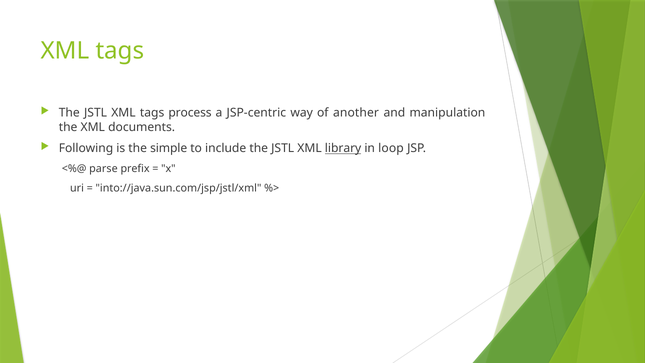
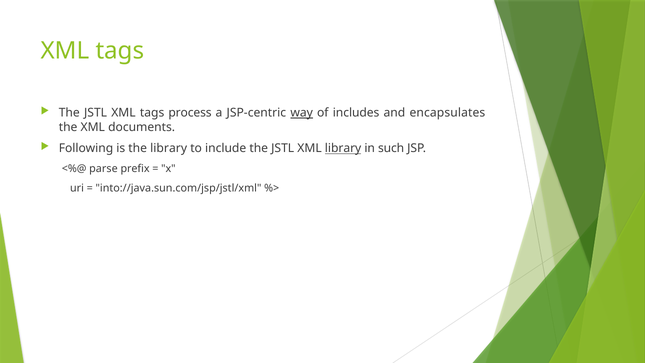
way underline: none -> present
another: another -> includes
manipulation: manipulation -> encapsulates
the simple: simple -> library
loop: loop -> such
